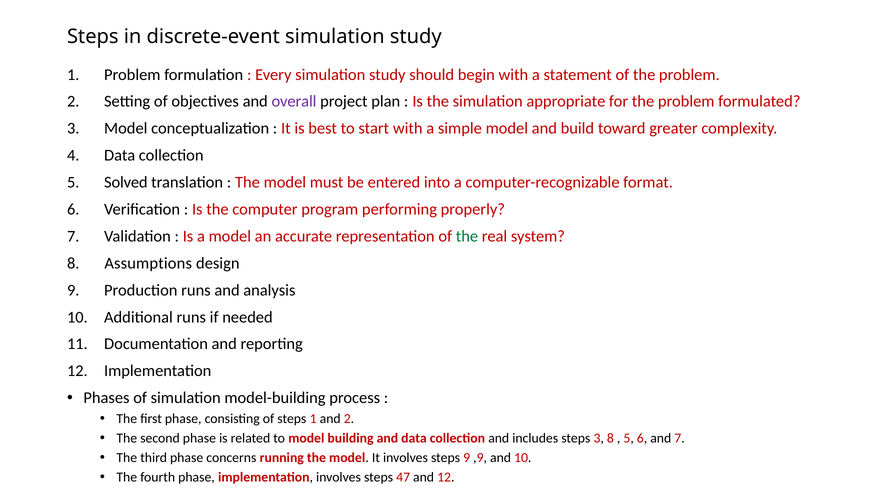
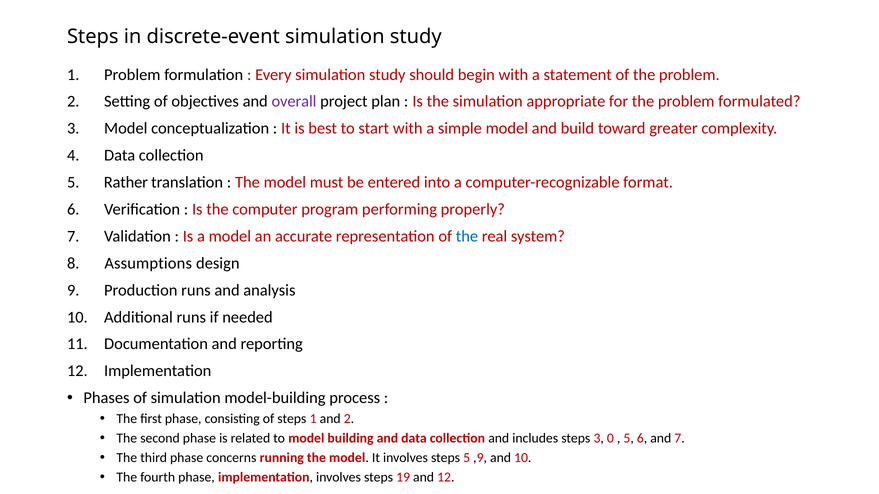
Solved: Solved -> Rather
the at (467, 236) colour: green -> blue
3 8: 8 -> 0
steps 9: 9 -> 5
47: 47 -> 19
